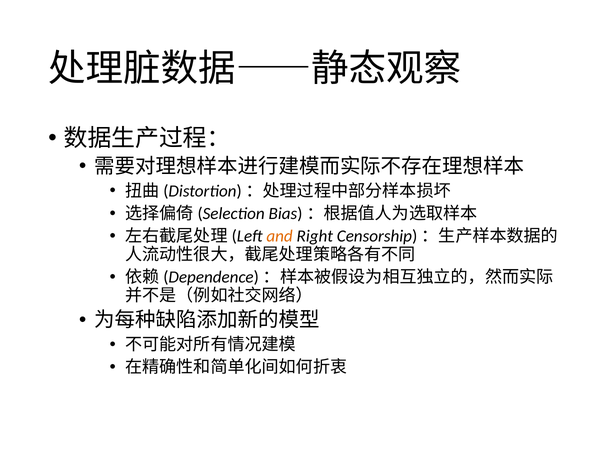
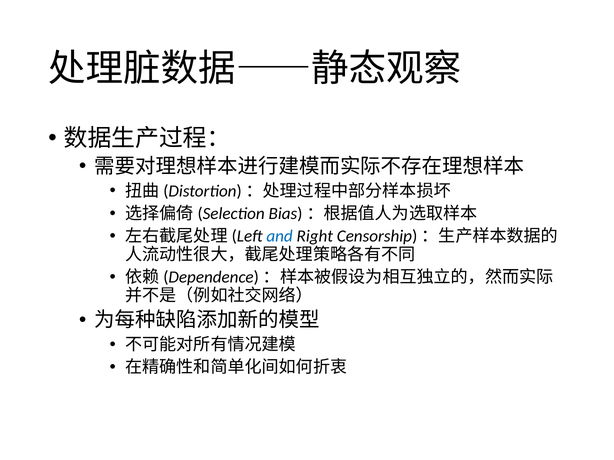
and colour: orange -> blue
